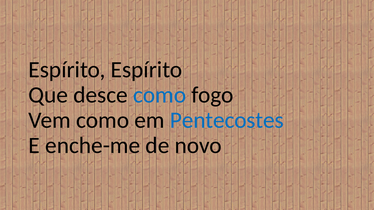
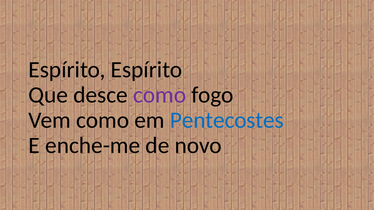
como at (160, 95) colour: blue -> purple
